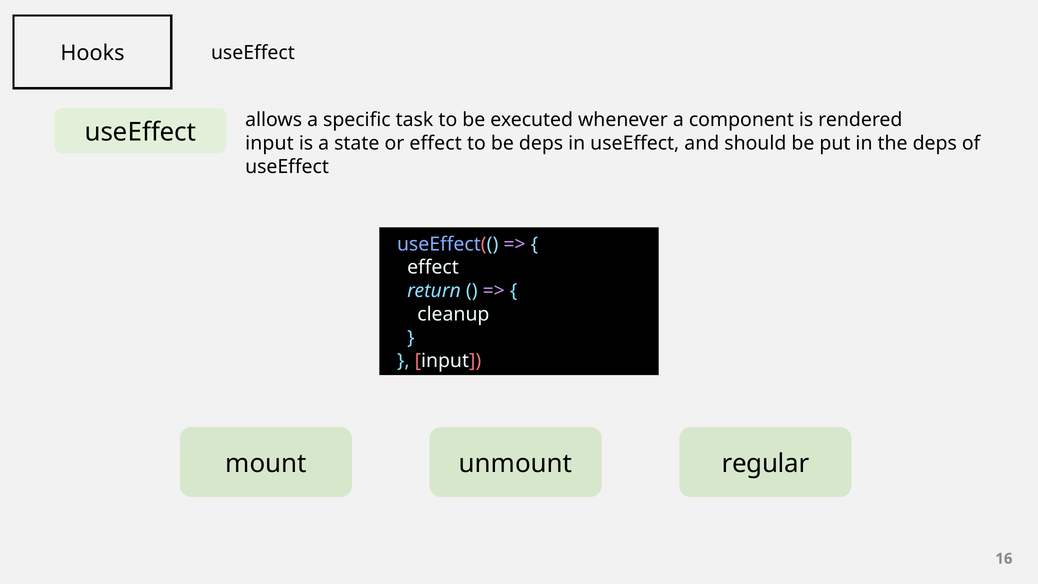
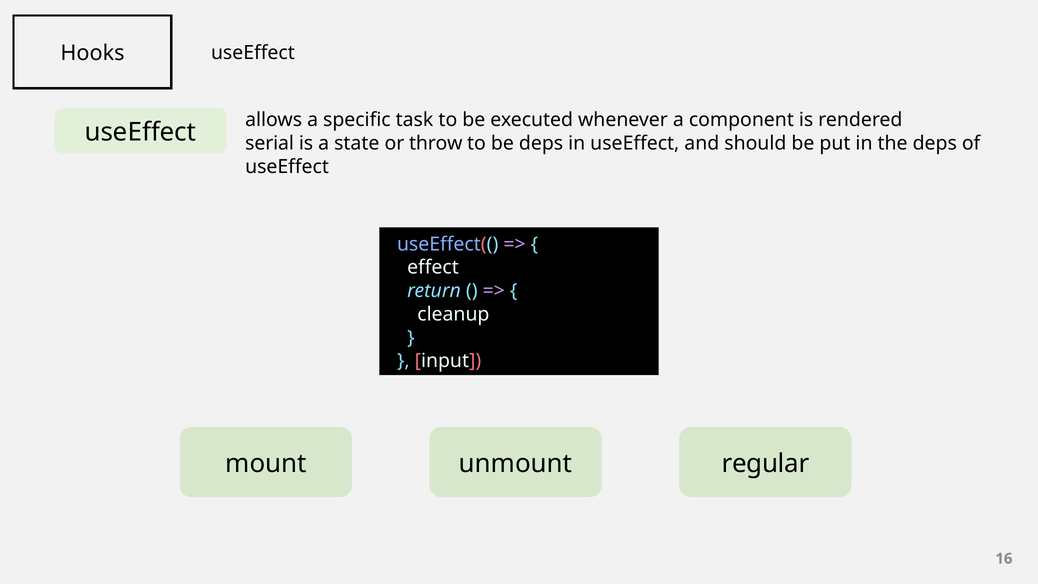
input at (269, 143): input -> serial
or effect: effect -> throw
